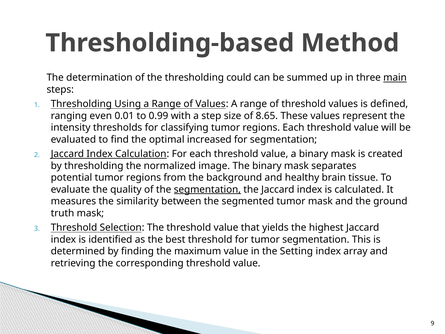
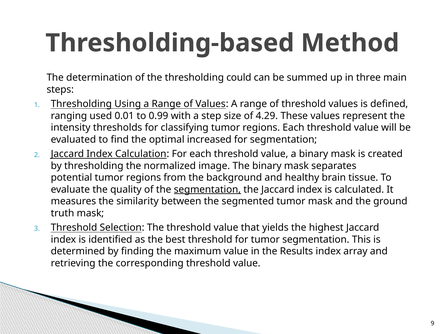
main underline: present -> none
even: even -> used
8.65: 8.65 -> 4.29
Setting: Setting -> Results
